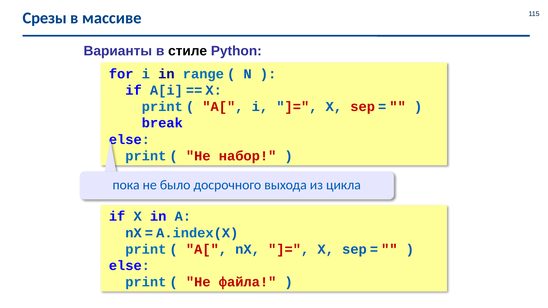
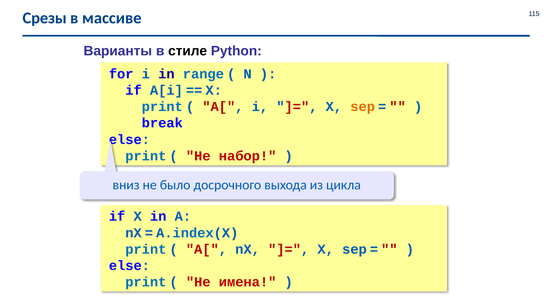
sep at (363, 107) colour: red -> orange
пока: пока -> вниз
файла: файла -> имена
